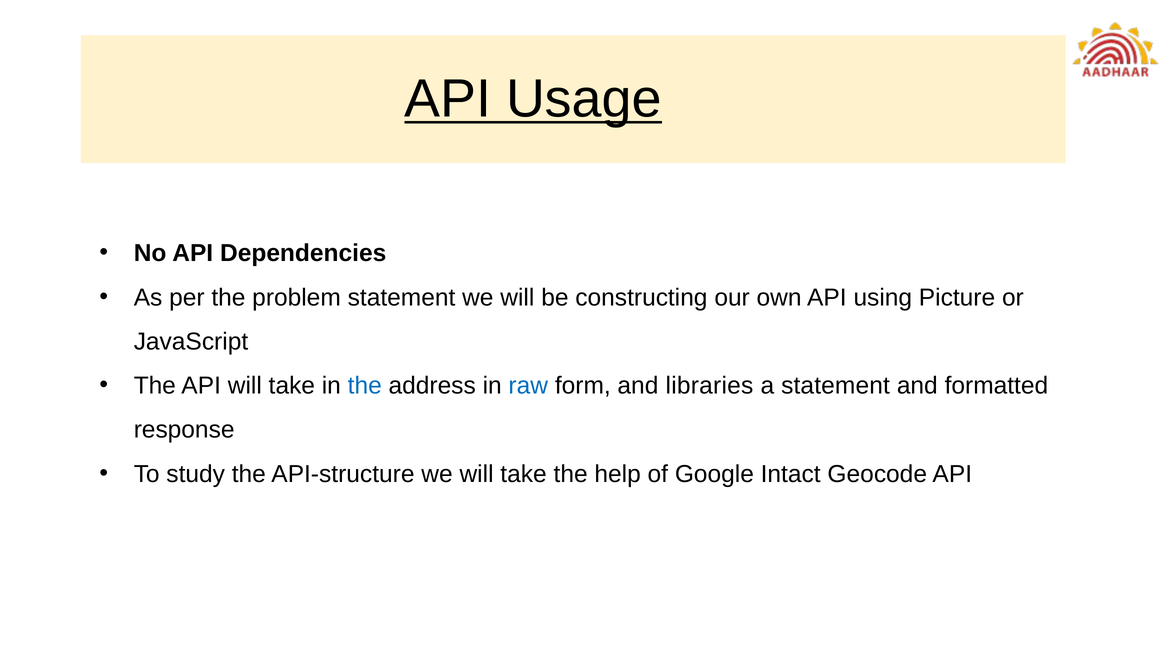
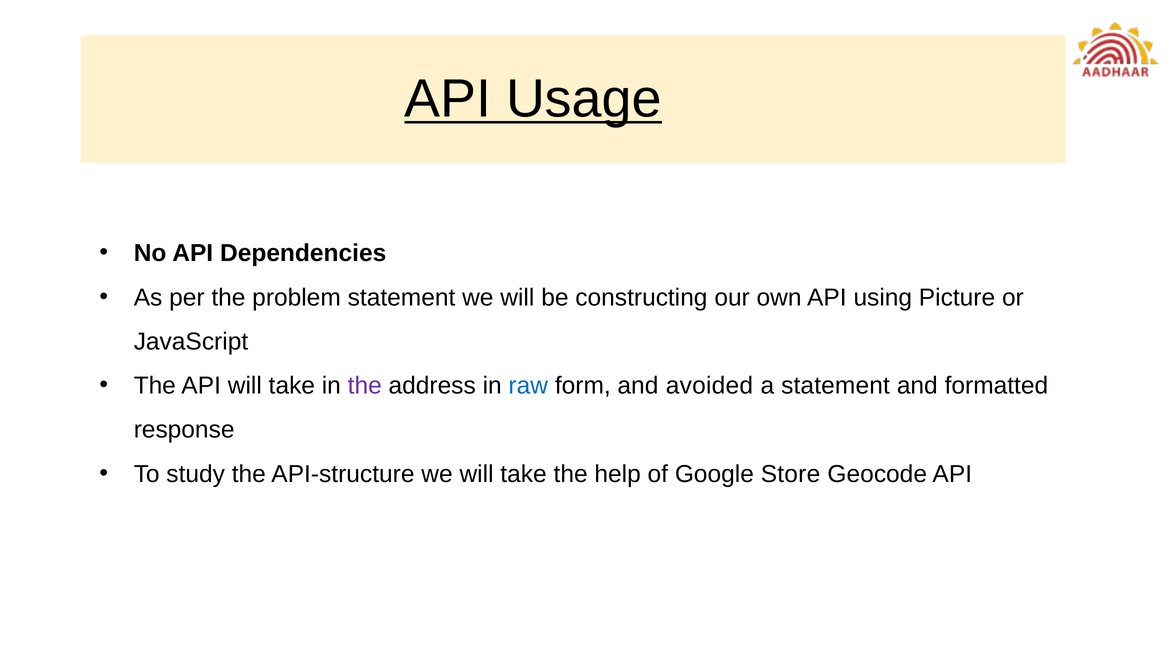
the at (365, 386) colour: blue -> purple
libraries: libraries -> avoided
Intact: Intact -> Store
